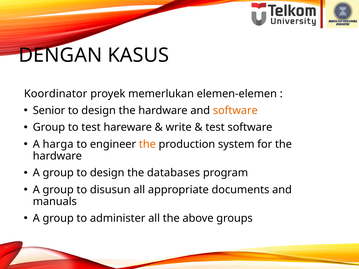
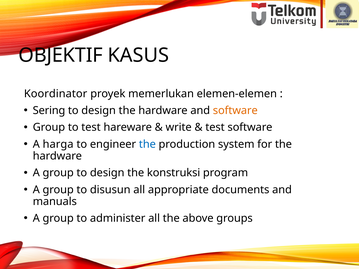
DENGAN: DENGAN -> OBJEKTIF
Senior: Senior -> Sering
the at (147, 144) colour: orange -> blue
databases: databases -> konstruksi
